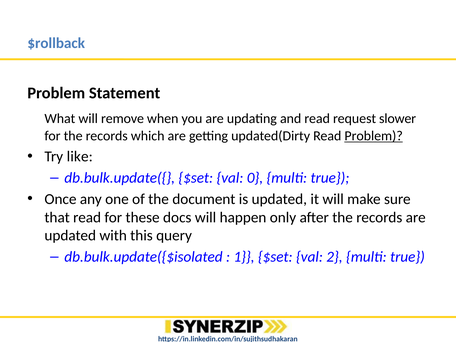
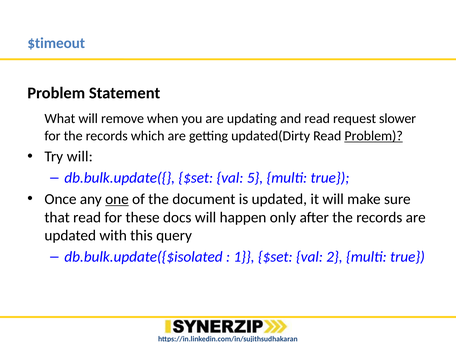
$rollback: $rollback -> $timeout
Try like: like -> will
0: 0 -> 5
one underline: none -> present
